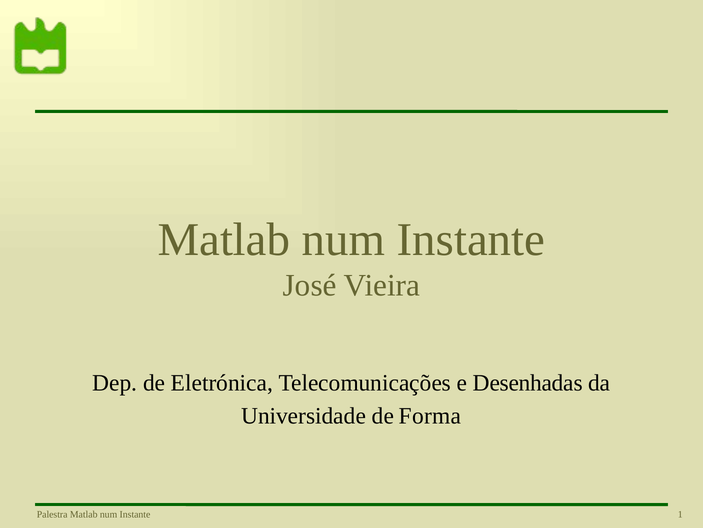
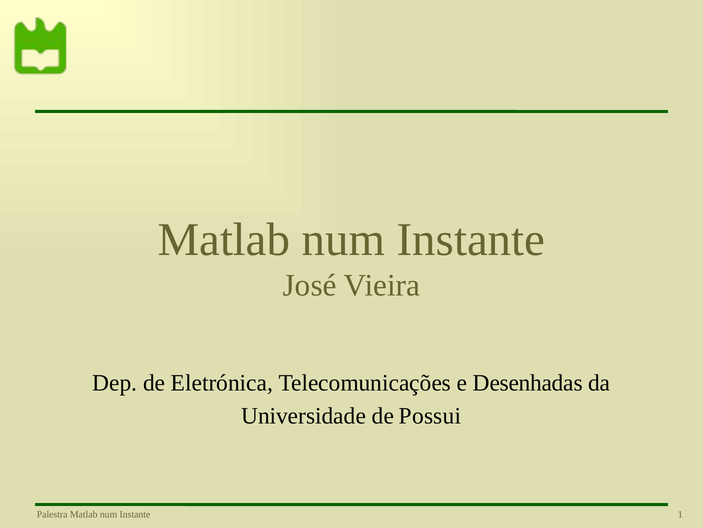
Forma: Forma -> Possui
